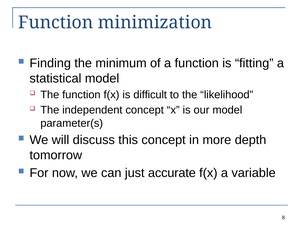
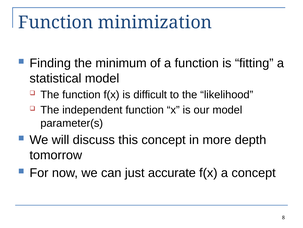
independent concept: concept -> function
a variable: variable -> concept
